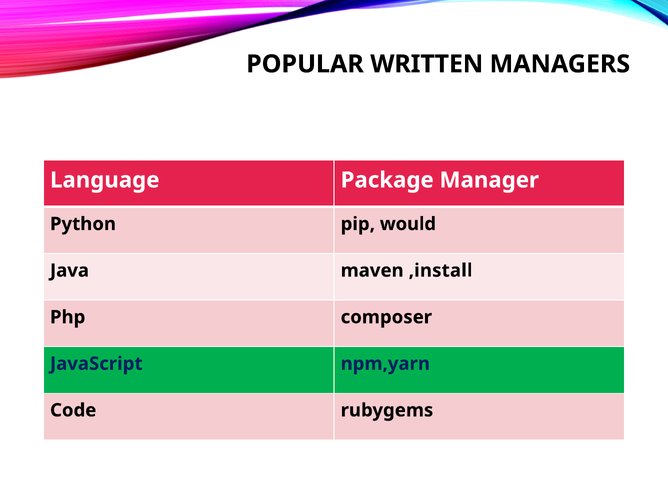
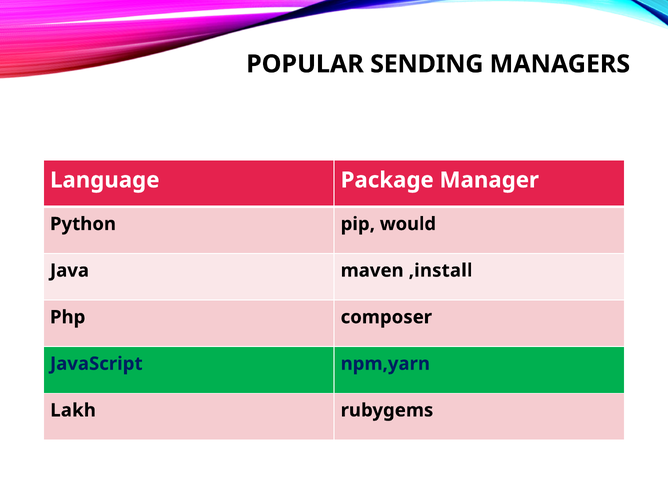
WRITTEN: WRITTEN -> SENDING
Code: Code -> Lakh
